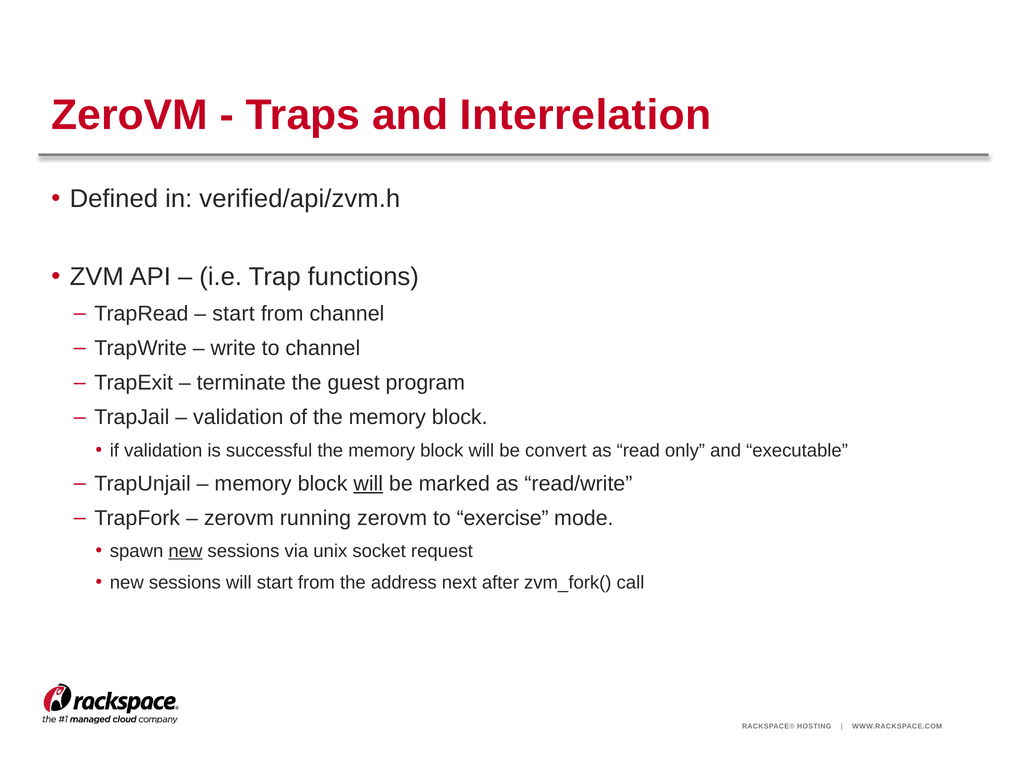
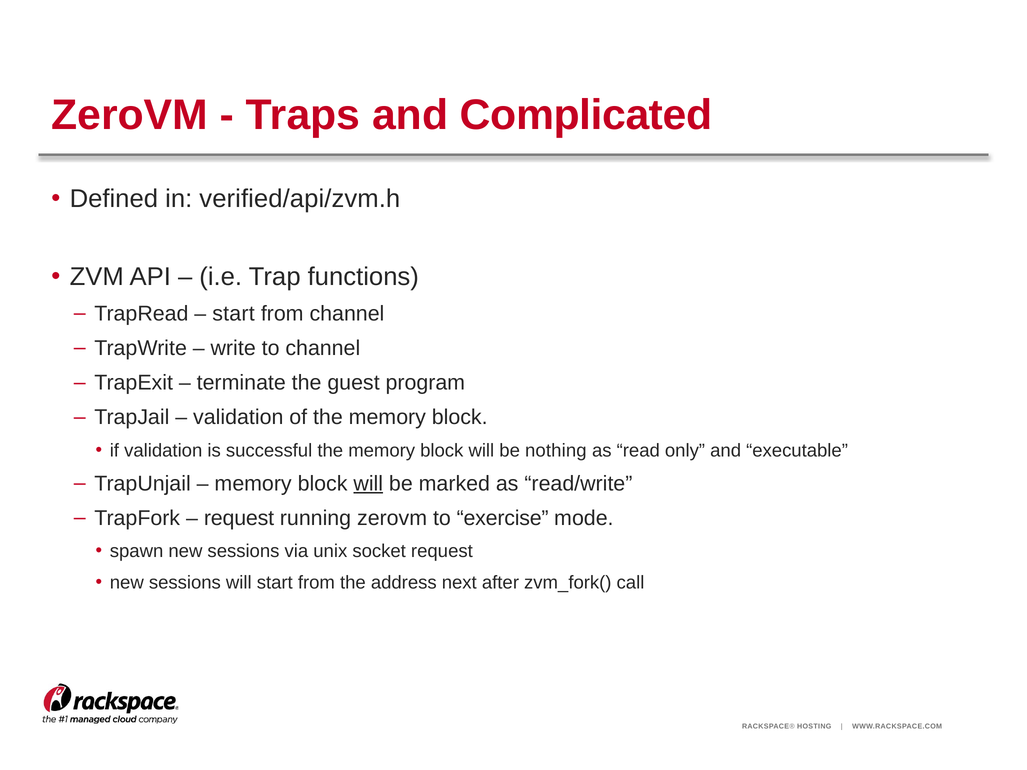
Interrelation: Interrelation -> Complicated
convert: convert -> nothing
zerovm at (239, 518): zerovm -> request
new at (185, 551) underline: present -> none
